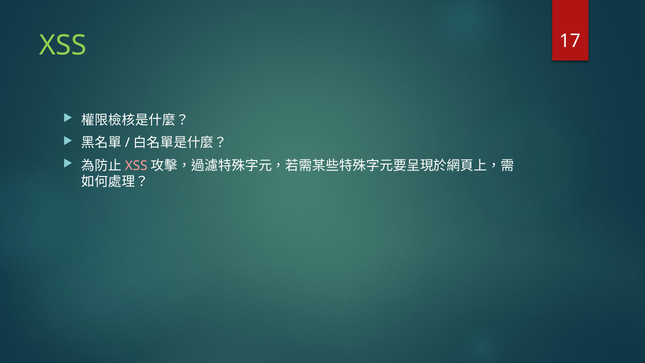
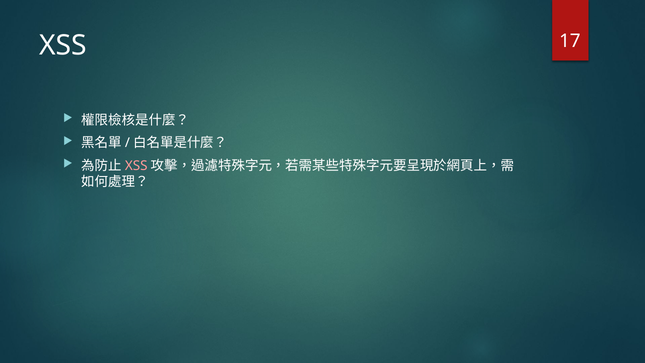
XSS at (63, 45) colour: light green -> white
